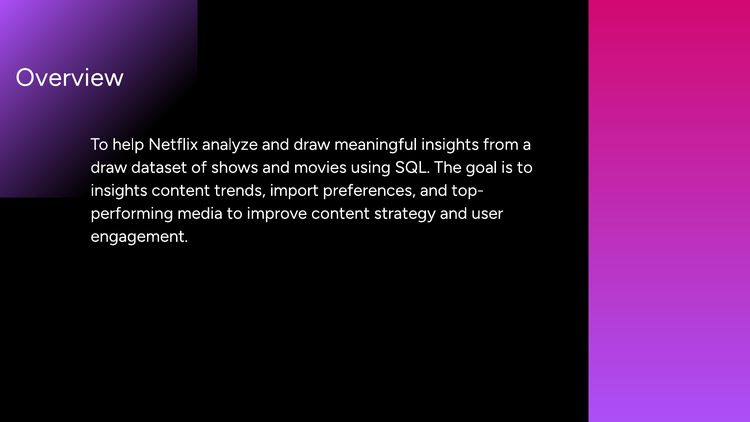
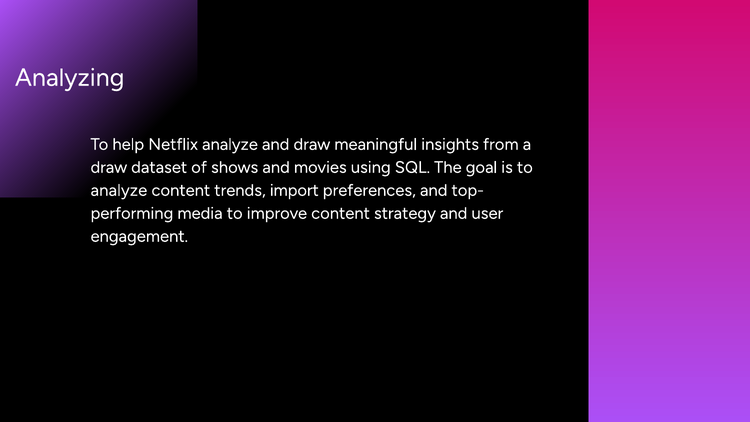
Overview: Overview -> Analyzing
insights at (119, 190): insights -> analyze
